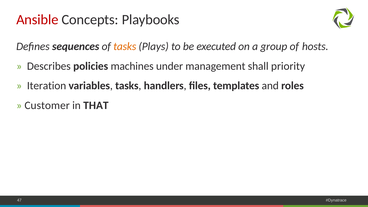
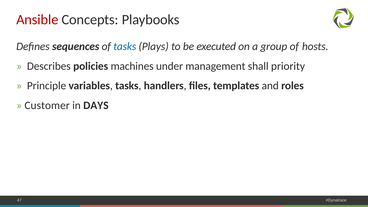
tasks at (125, 46) colour: orange -> blue
Iteration: Iteration -> Principle
THAT: THAT -> DAYS
